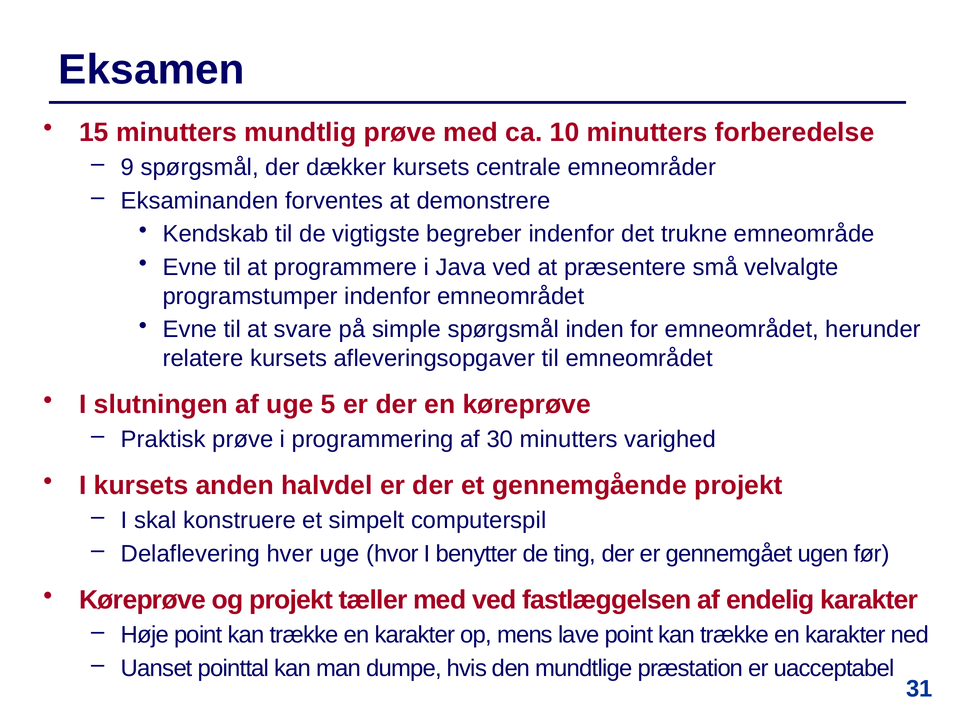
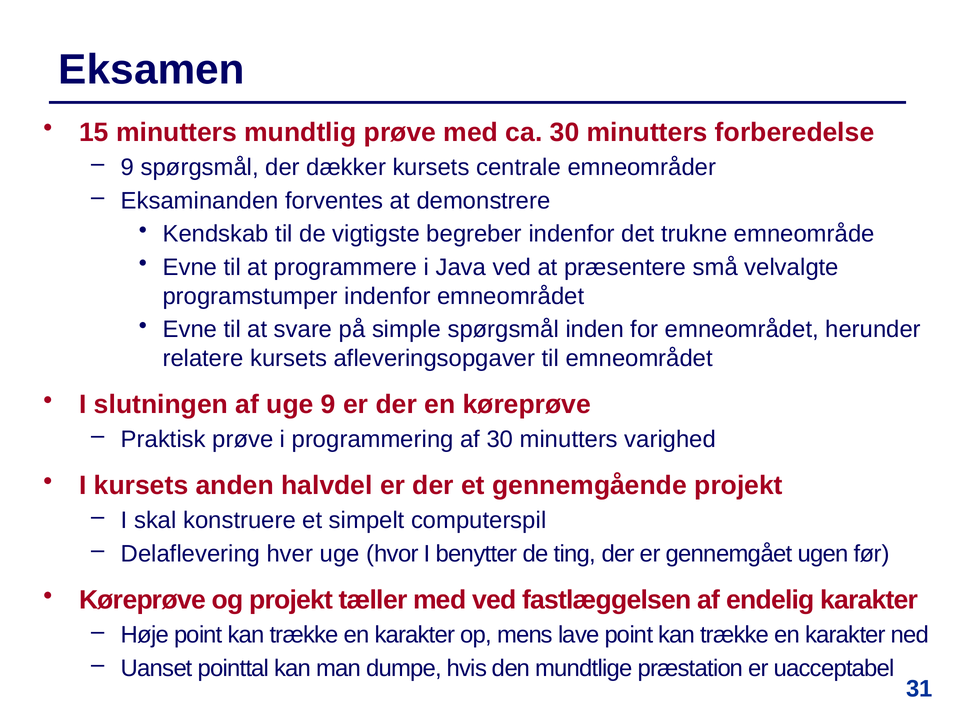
ca 10: 10 -> 30
uge 5: 5 -> 9
